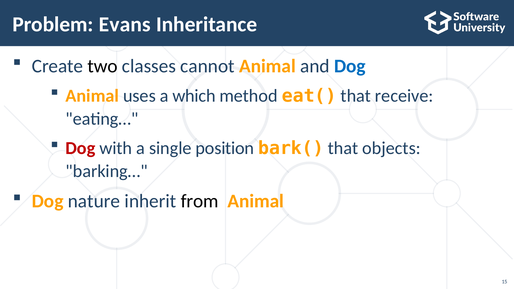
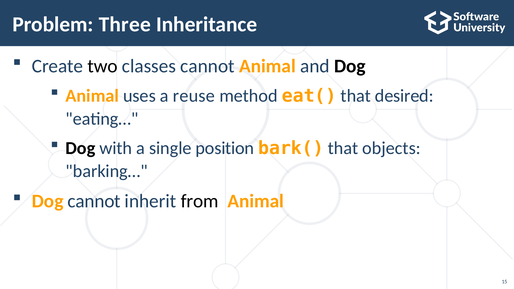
Evans: Evans -> Three
Dog at (350, 66) colour: blue -> black
which: which -> reuse
receive: receive -> desired
Dog at (80, 148) colour: red -> black
Dog nature: nature -> cannot
